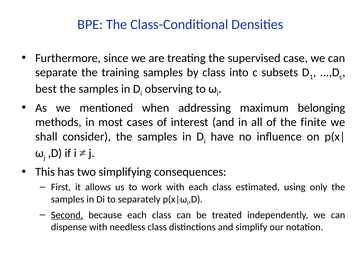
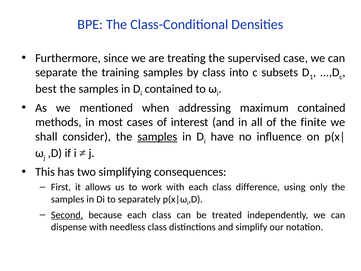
i observing: observing -> contained
maximum belonging: belonging -> contained
samples at (157, 137) underline: none -> present
estimated: estimated -> difference
